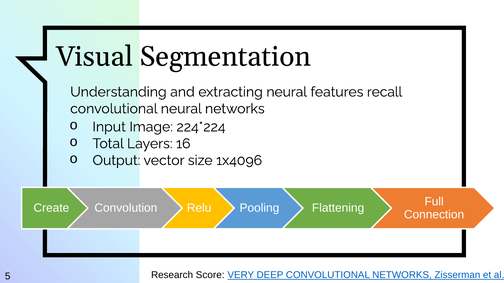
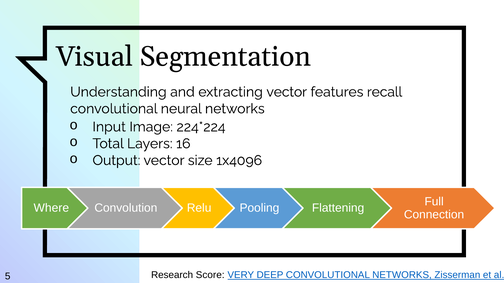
extracting neural: neural -> vector
Create: Create -> Where
